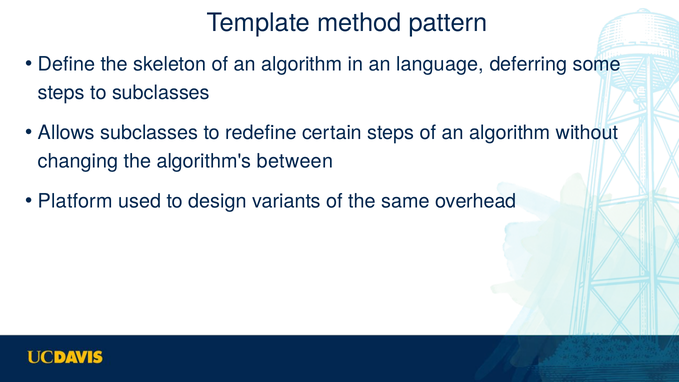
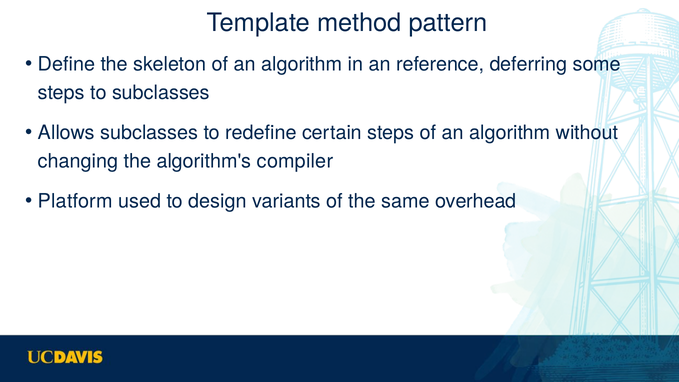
language: language -> reference
between: between -> compiler
